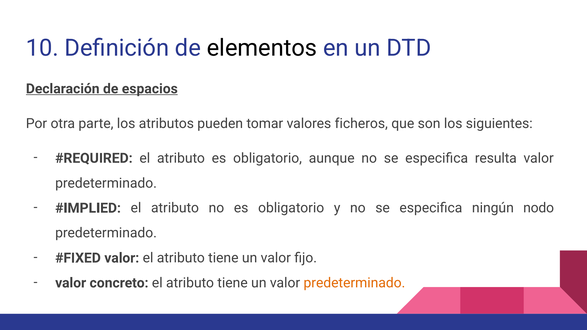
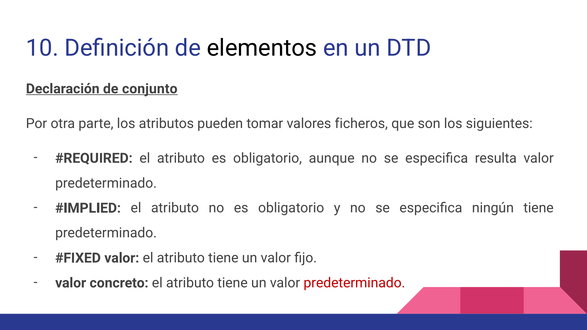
espacios: espacios -> conjunto
ningún nodo: nodo -> tiene
predeterminado at (354, 283) colour: orange -> red
